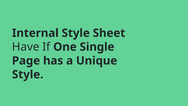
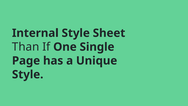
Have: Have -> Than
